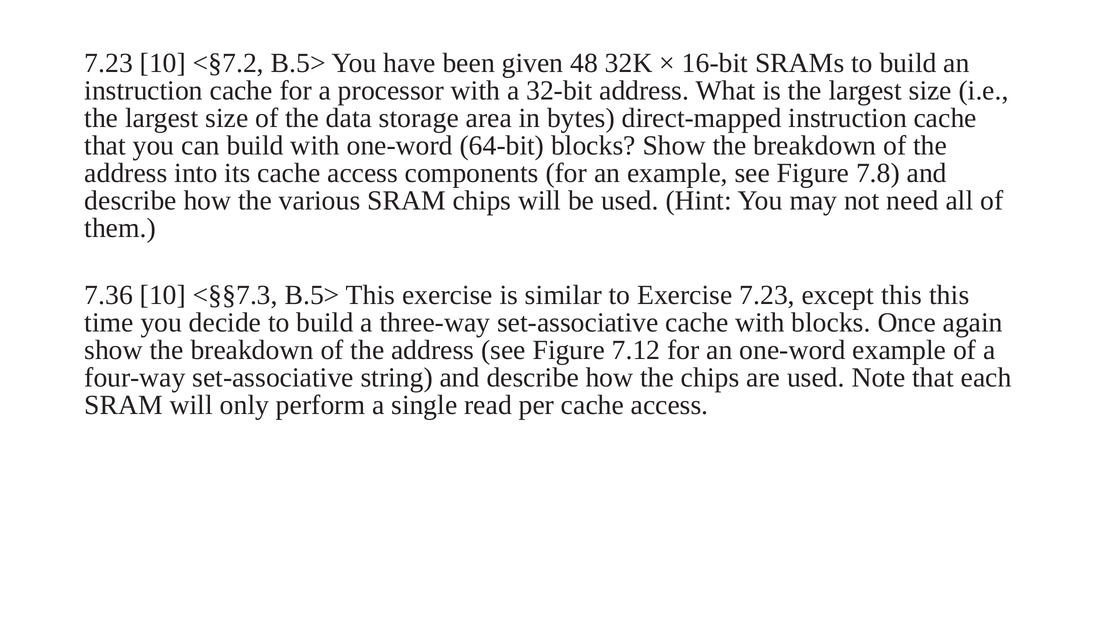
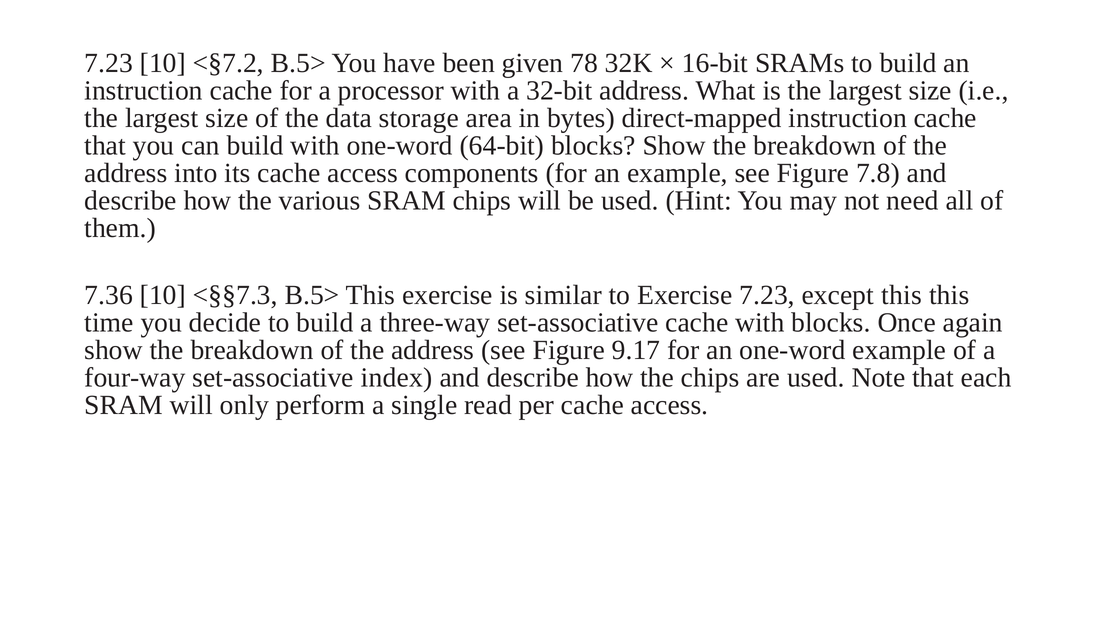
48: 48 -> 78
7.12: 7.12 -> 9.17
string: string -> index
